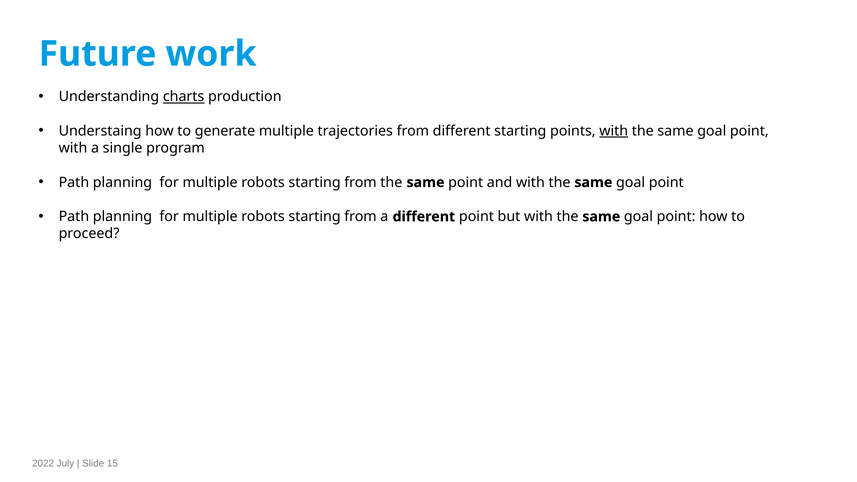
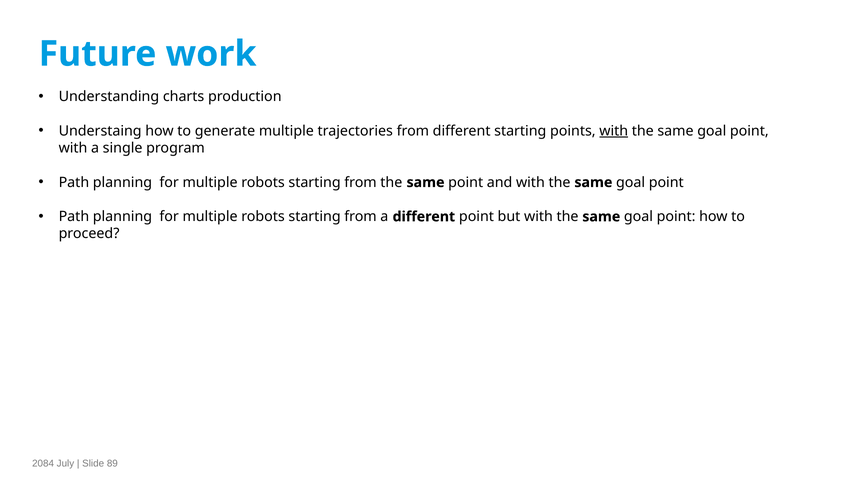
charts underline: present -> none
2022: 2022 -> 2084
15: 15 -> 89
